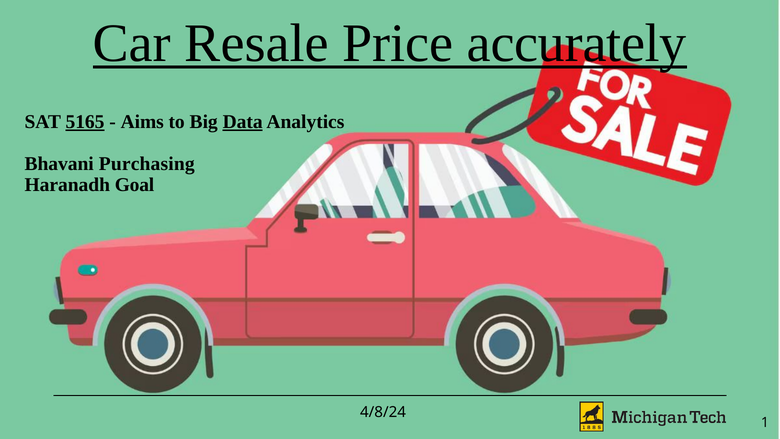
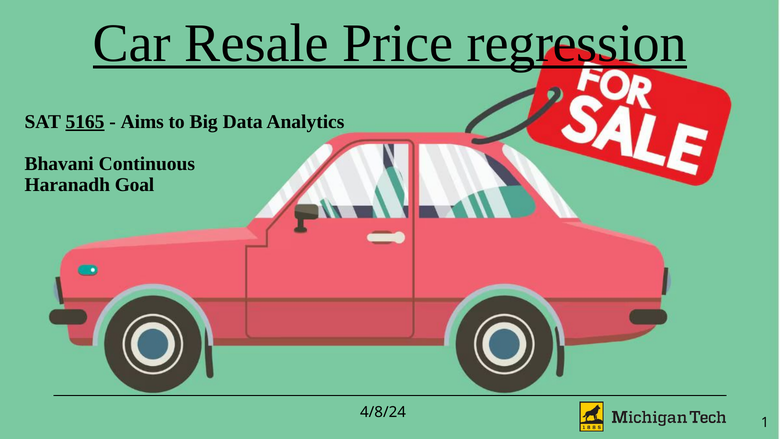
accurately: accurately -> regression
Data underline: present -> none
Purchasing: Purchasing -> Continuous
